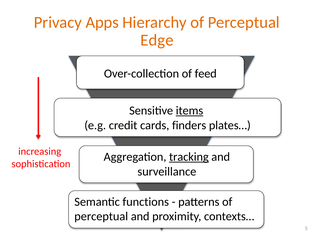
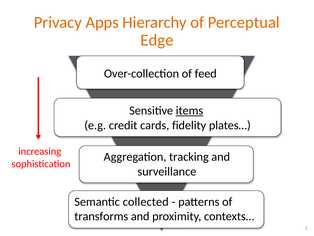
finders: finders -> fidelity
tracking underline: present -> none
functions: functions -> collected
perceptual at (101, 216): perceptual -> transforms
